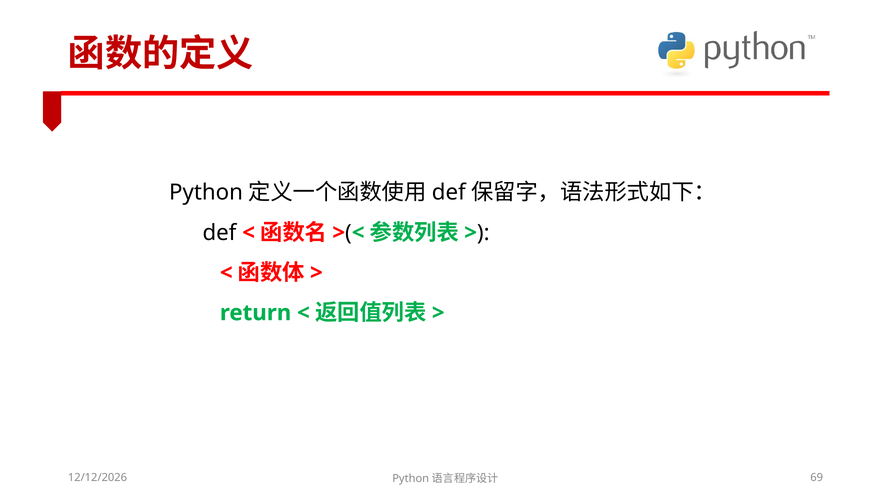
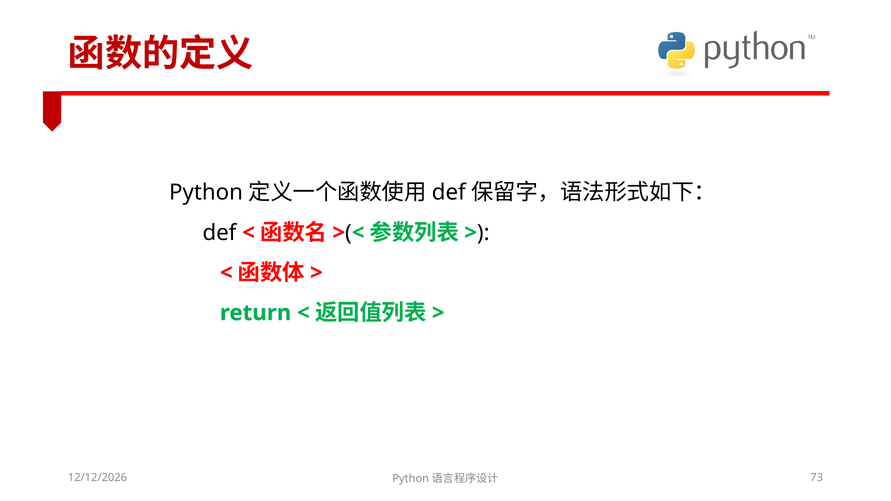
69: 69 -> 73
